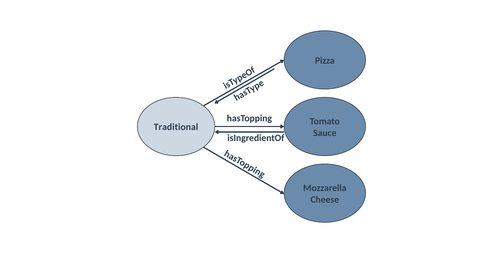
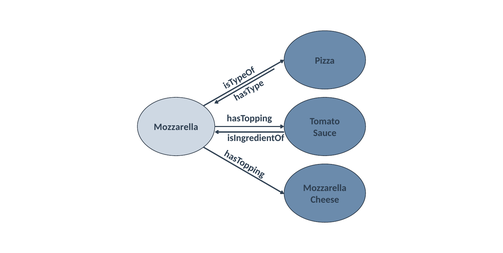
Traditional at (176, 127): Traditional -> Mozzarella
